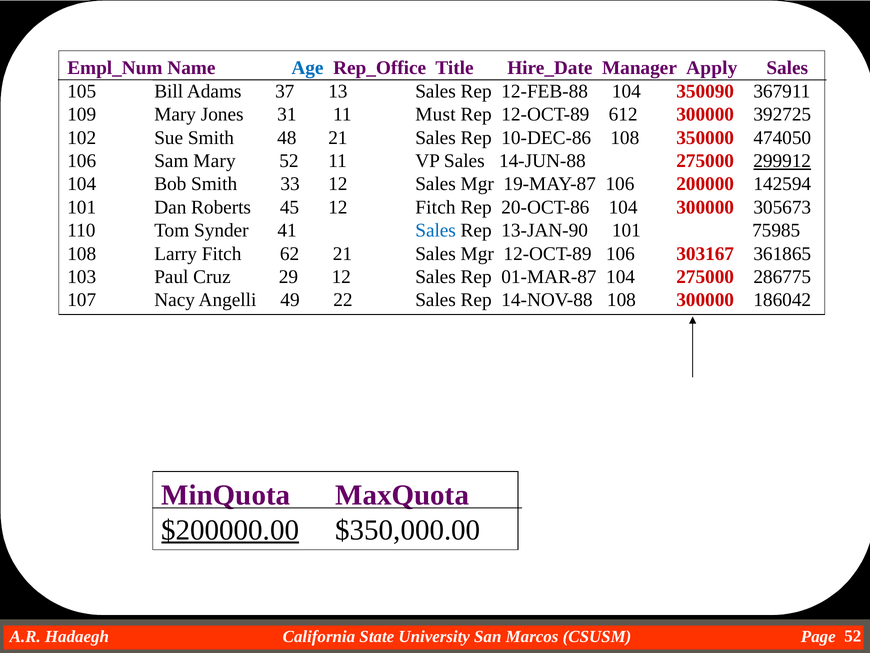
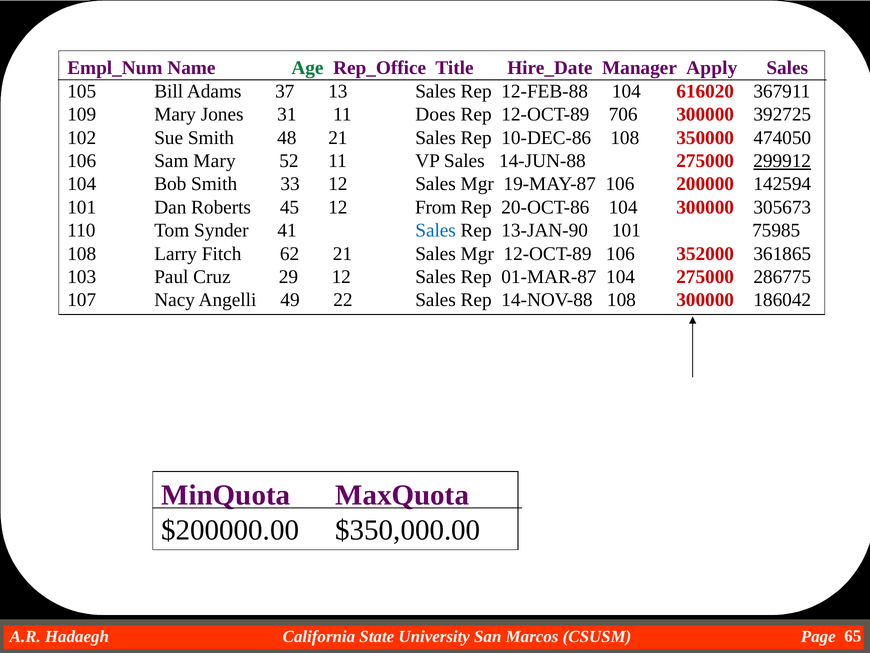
Age colour: blue -> green
350090: 350090 -> 616020
Must: Must -> Does
612: 612 -> 706
12 Fitch: Fitch -> From
303167: 303167 -> 352000
$200000.00 underline: present -> none
52 at (853, 636): 52 -> 65
